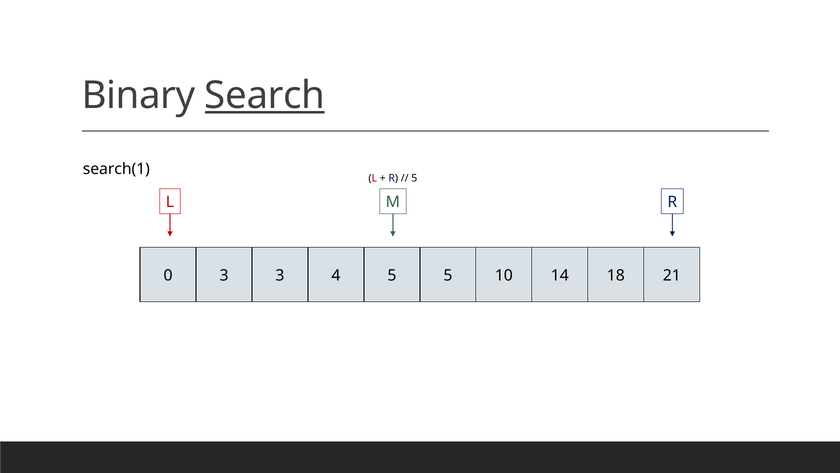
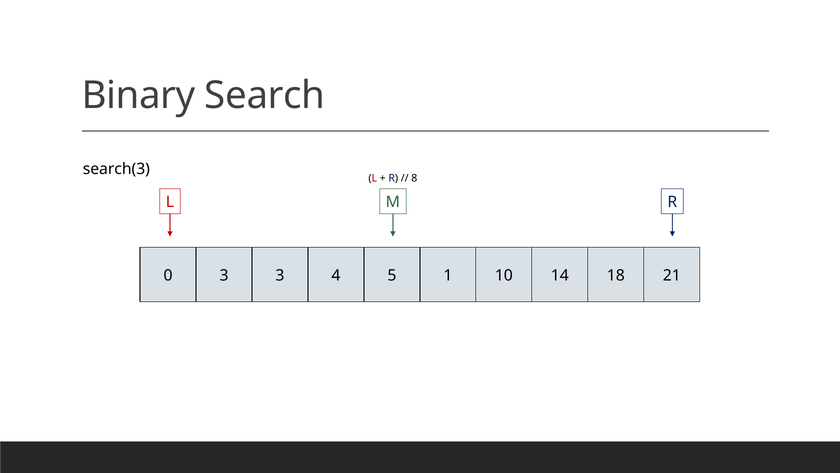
Search underline: present -> none
search(1: search(1 -> search(3
5 at (414, 178): 5 -> 8
5 5: 5 -> 1
